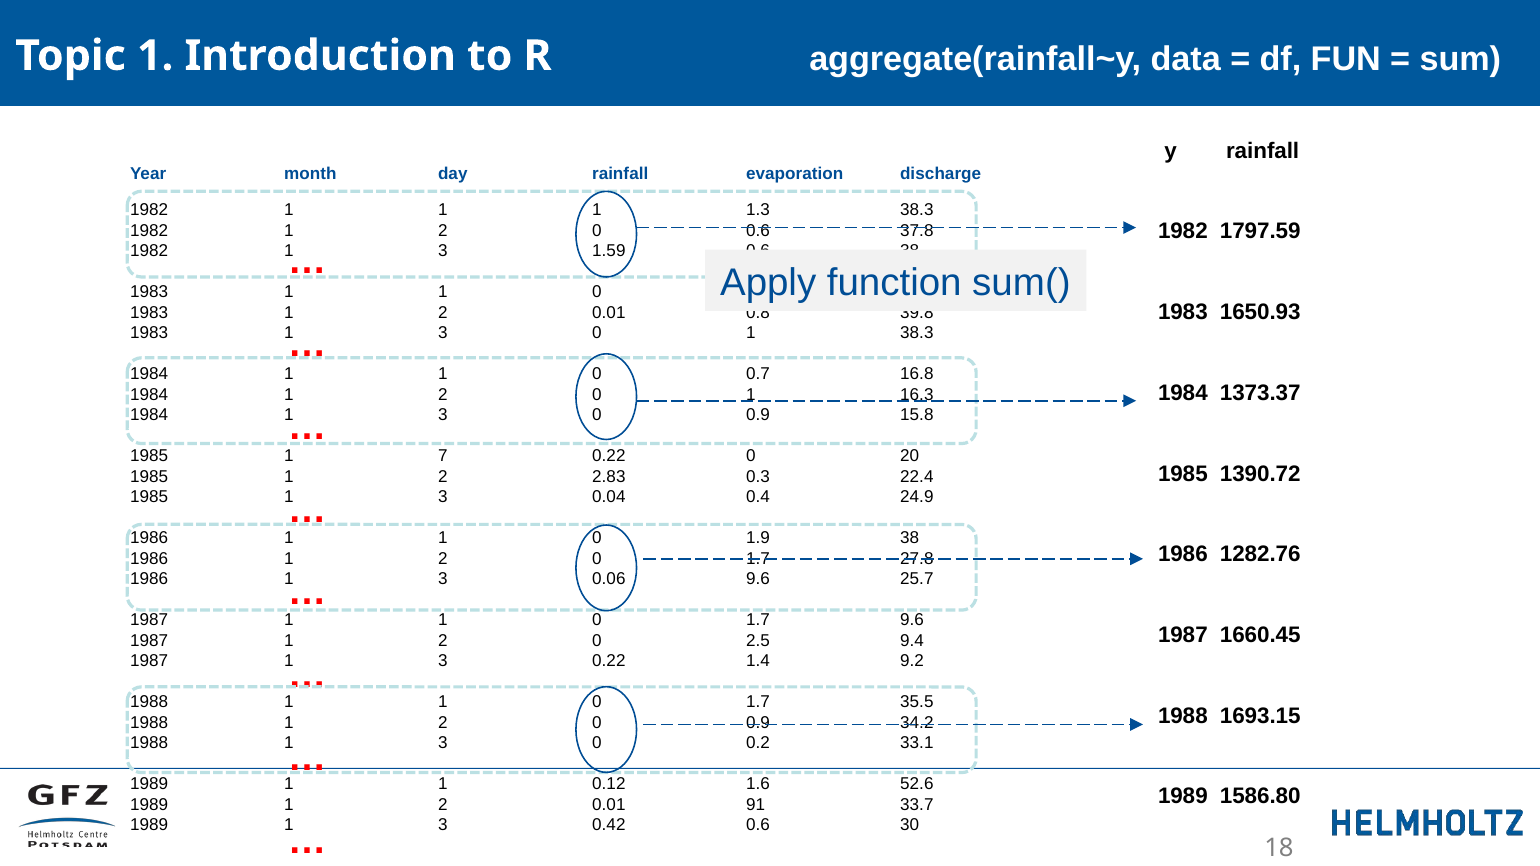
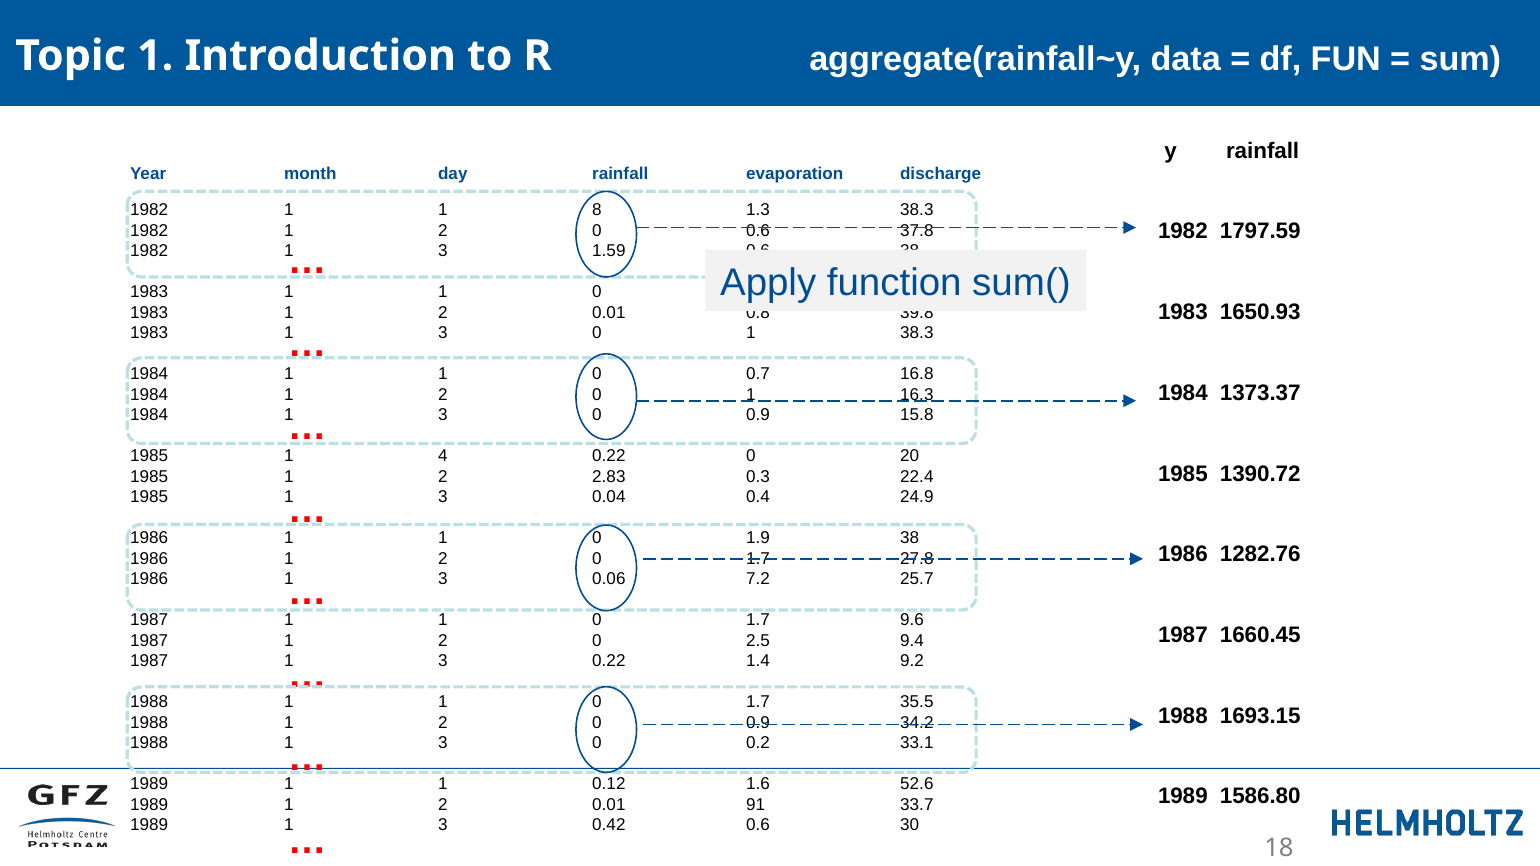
1 1 1: 1 -> 8
7: 7 -> 4
0.06 9.6: 9.6 -> 7.2
